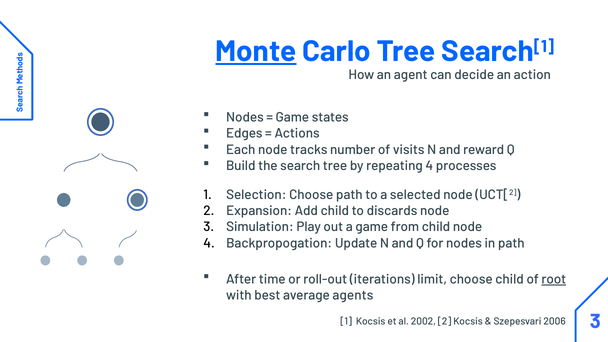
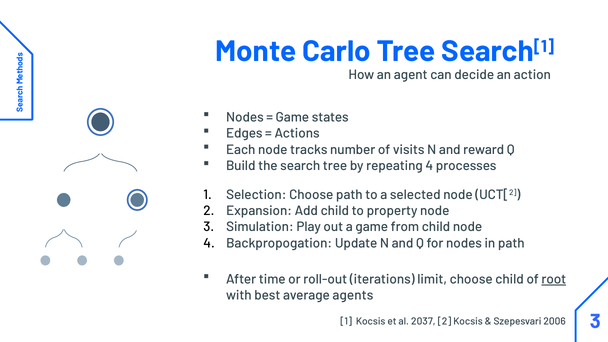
Monte underline: present -> none
discards: discards -> property
2002: 2002 -> 2037
